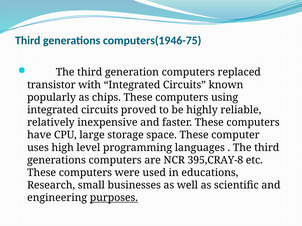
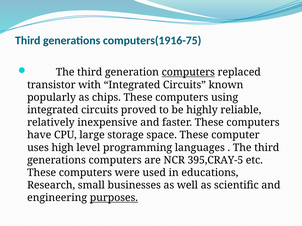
computers(1946-75: computers(1946-75 -> computers(1916-75
computers at (188, 72) underline: none -> present
395,CRAY-8: 395,CRAY-8 -> 395,CRAY-5
